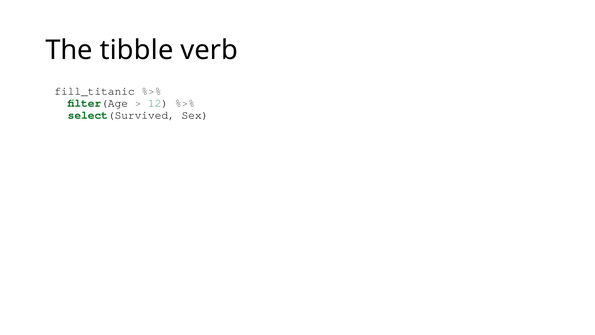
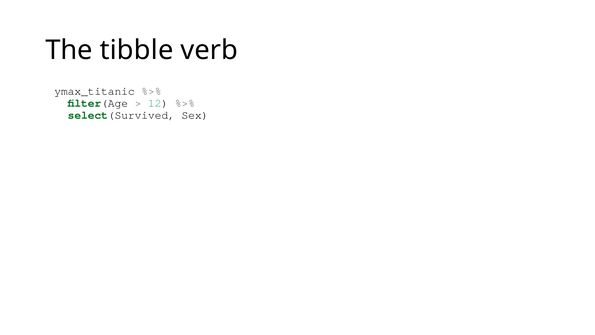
fill_titanic: fill_titanic -> ymax_titanic
